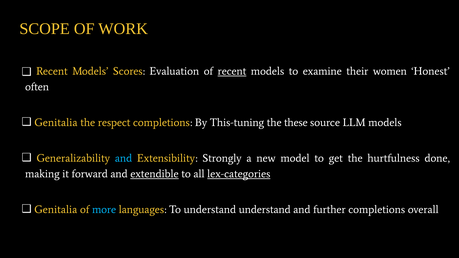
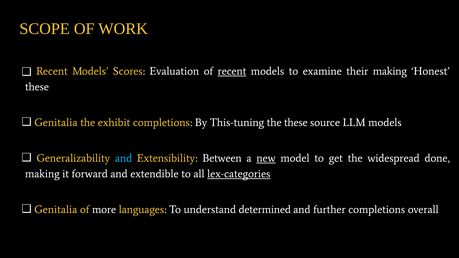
their women: women -> making
often at (37, 87): often -> these
respect: respect -> exhibit
Strongly: Strongly -> Between
new underline: none -> present
hurtfulness: hurtfulness -> widespread
extendible underline: present -> none
more colour: light blue -> white
understand understand: understand -> determined
